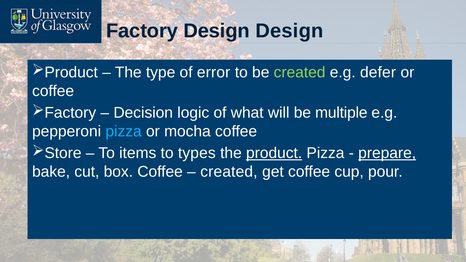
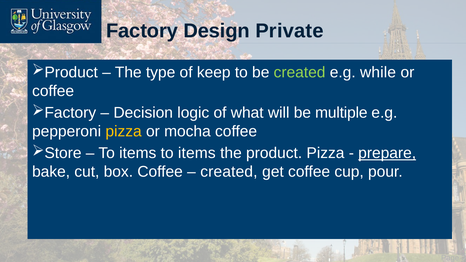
Design Design: Design -> Private
error: error -> keep
defer: defer -> while
pizza at (124, 131) colour: light blue -> yellow
types at (197, 153): types -> items
product underline: present -> none
